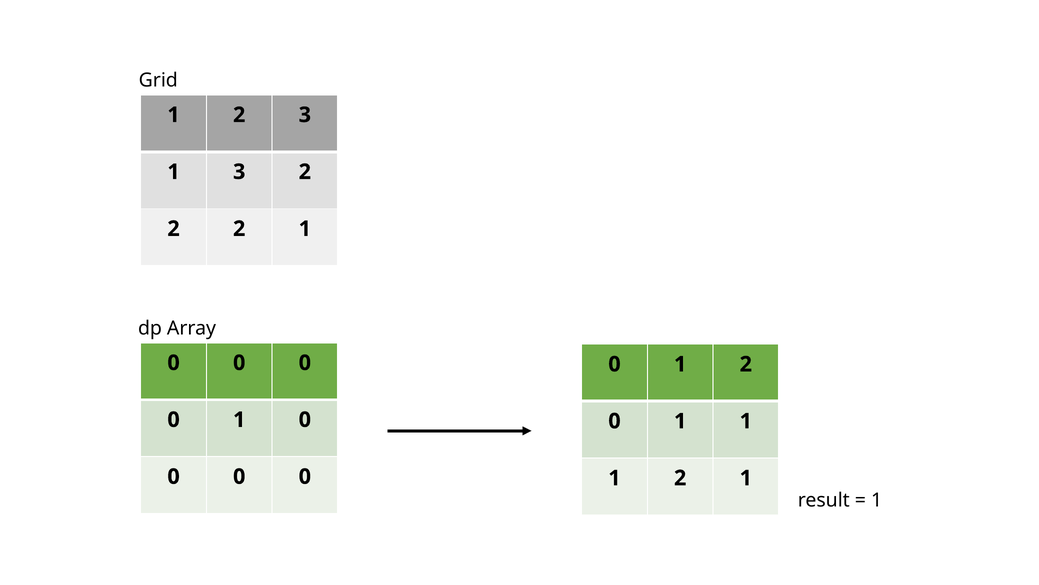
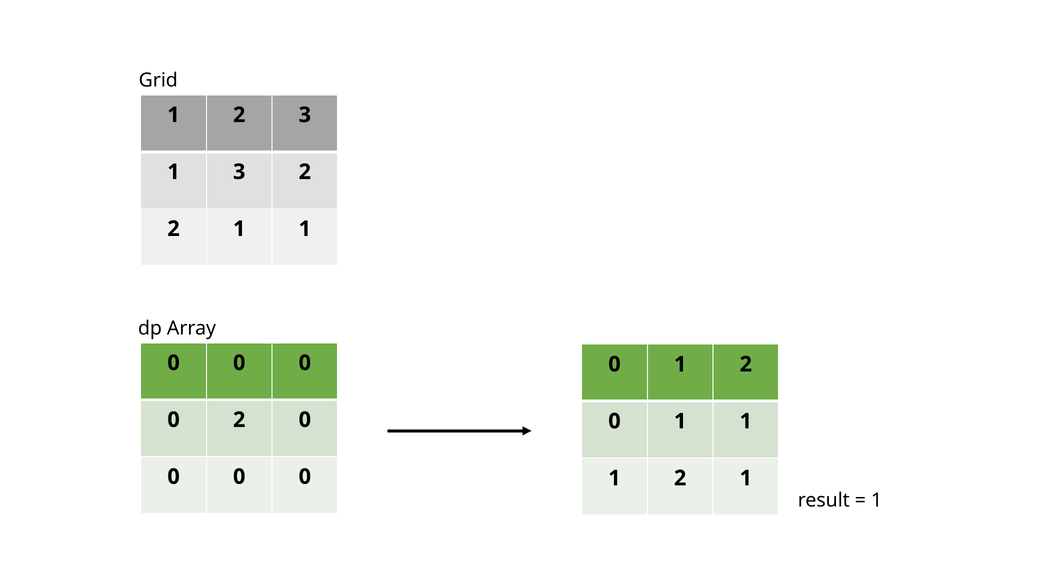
2 at (239, 229): 2 -> 1
1 at (239, 419): 1 -> 2
